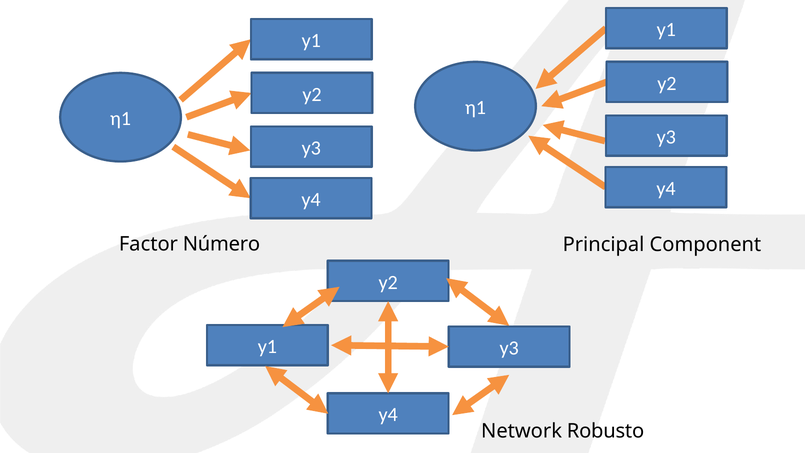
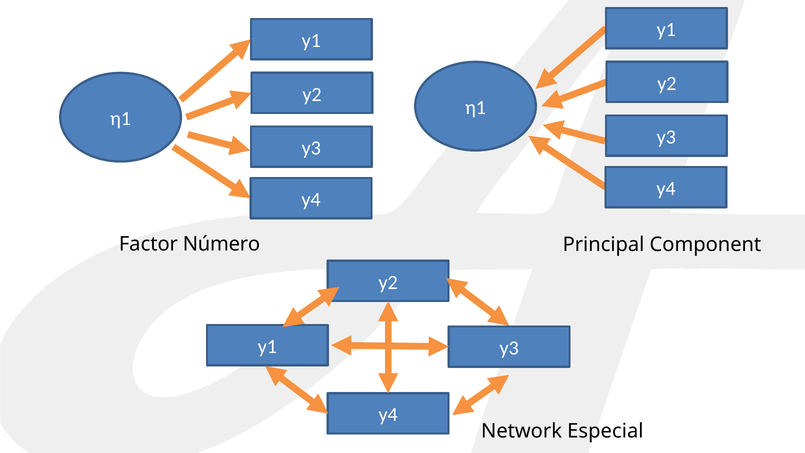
Robusto: Robusto -> Especial
